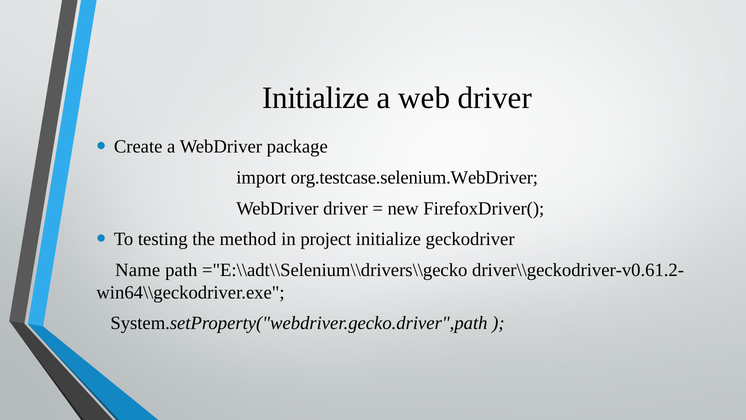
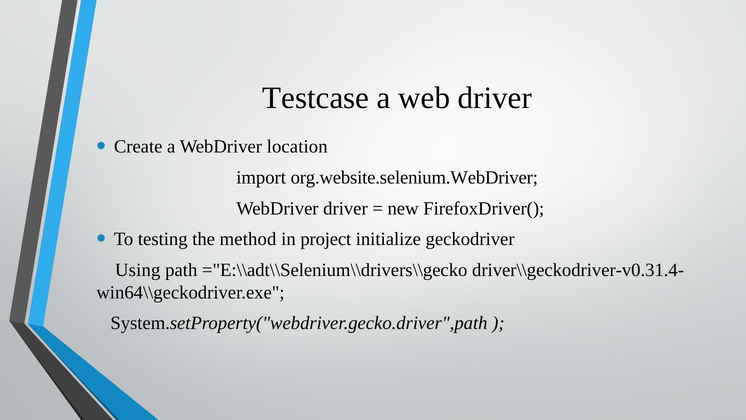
Initialize at (316, 98): Initialize -> Testcase
package: package -> location
org.testcase.selenium.WebDriver: org.testcase.selenium.WebDriver -> org.website.selenium.WebDriver
Name: Name -> Using
driver\\geckodriver-v0.61.2-: driver\\geckodriver-v0.61.2- -> driver\\geckodriver-v0.31.4-
